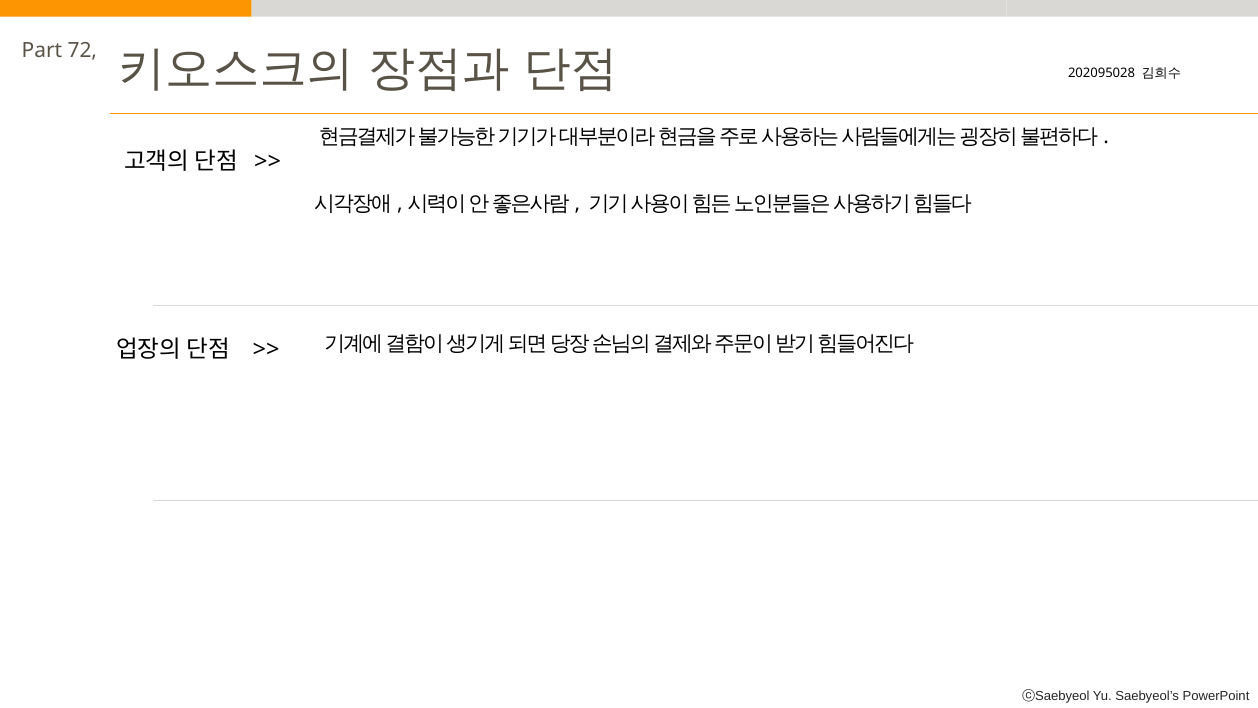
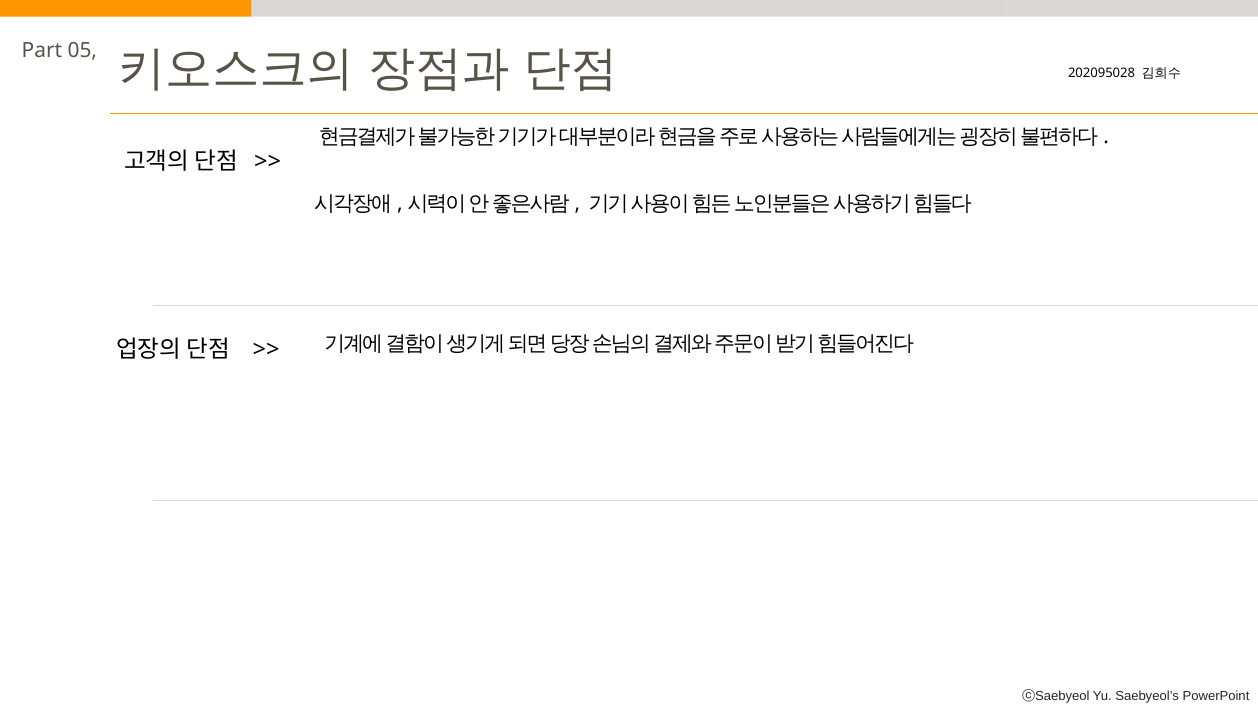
72: 72 -> 05
